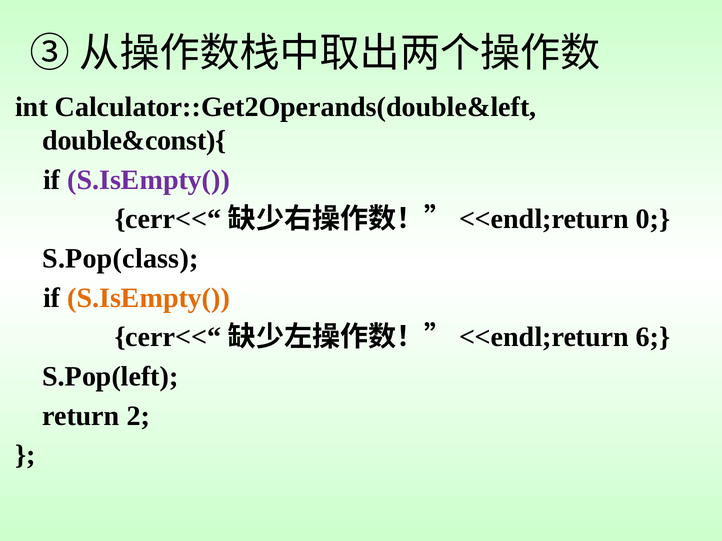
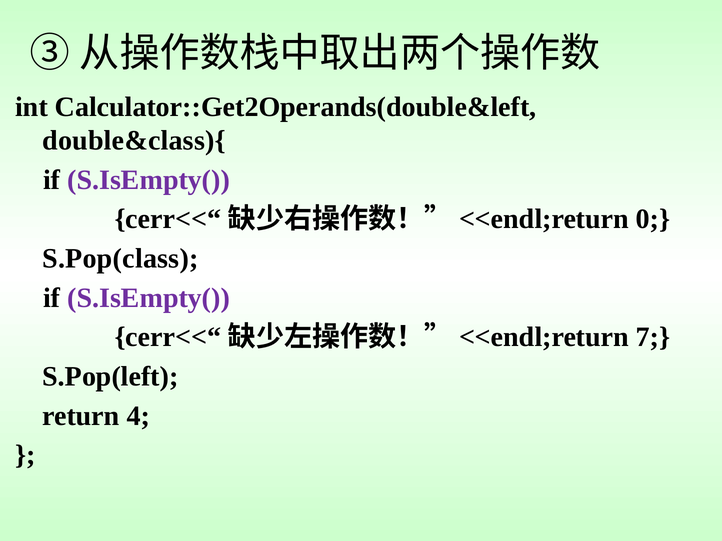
double&const){: double&const){ -> double&class){
S.IsEmpty( at (149, 298) colour: orange -> purple
6: 6 -> 7
2: 2 -> 4
